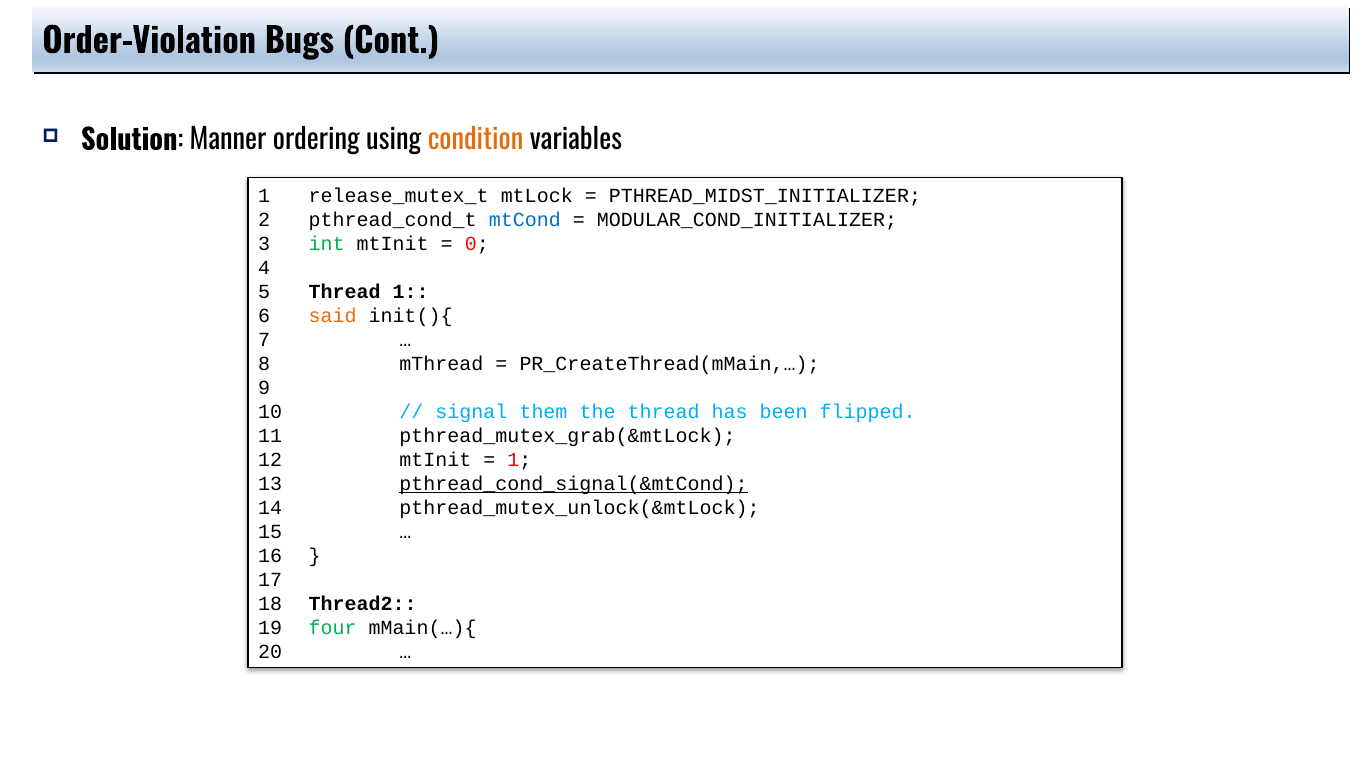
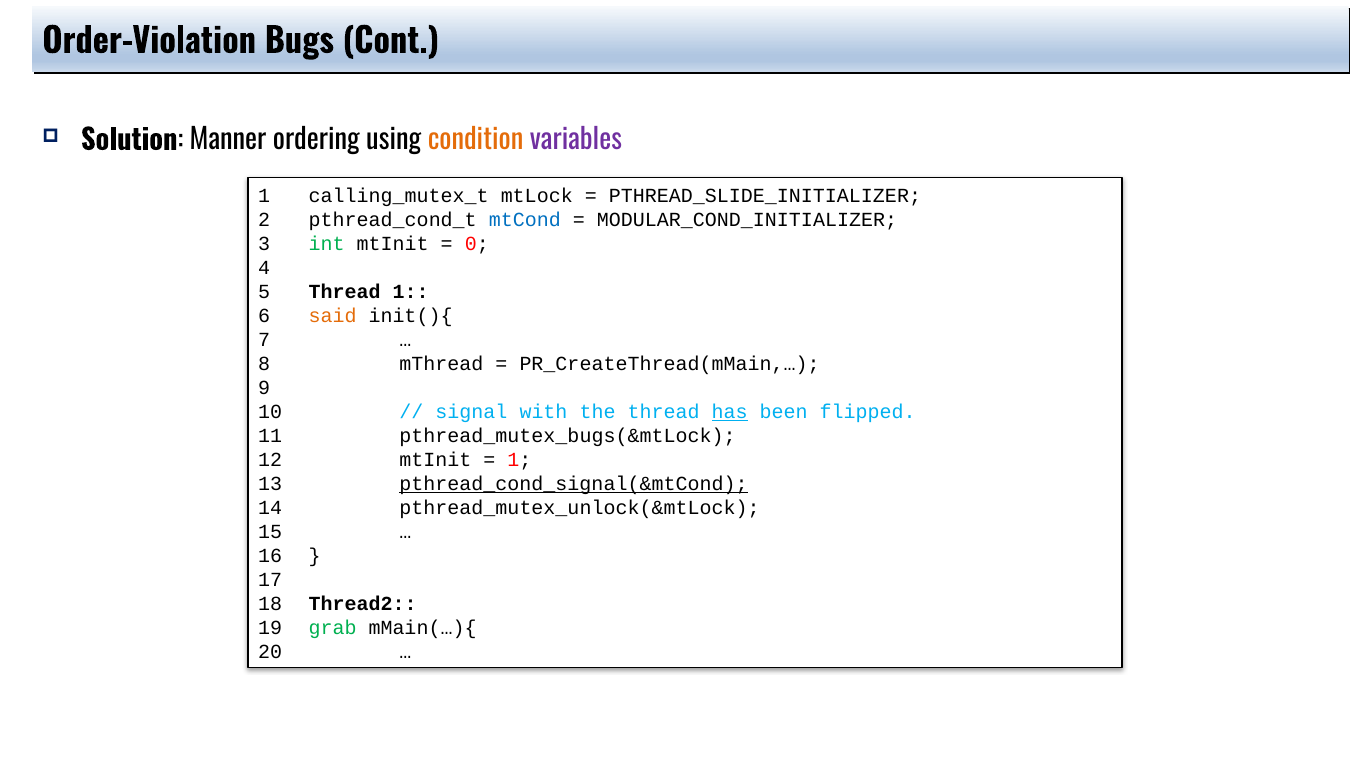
variables colour: black -> purple
release_mutex_t: release_mutex_t -> calling_mutex_t
PTHREAD_MIDST_INITIALIZER: PTHREAD_MIDST_INITIALIZER -> PTHREAD_SLIDE_INITIALIZER
them: them -> with
has underline: none -> present
pthread_mutex_grab(&mtLock: pthread_mutex_grab(&mtLock -> pthread_mutex_bugs(&mtLock
four: four -> grab
